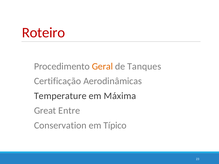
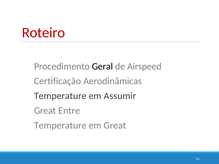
Geral colour: orange -> black
Tanques: Tanques -> Airspeed
Máxima: Máxima -> Assumir
Conservation at (60, 126): Conservation -> Temperature
em Típico: Típico -> Great
